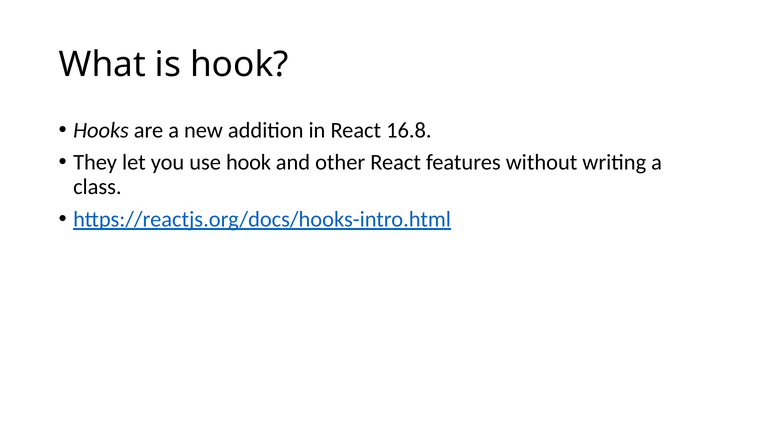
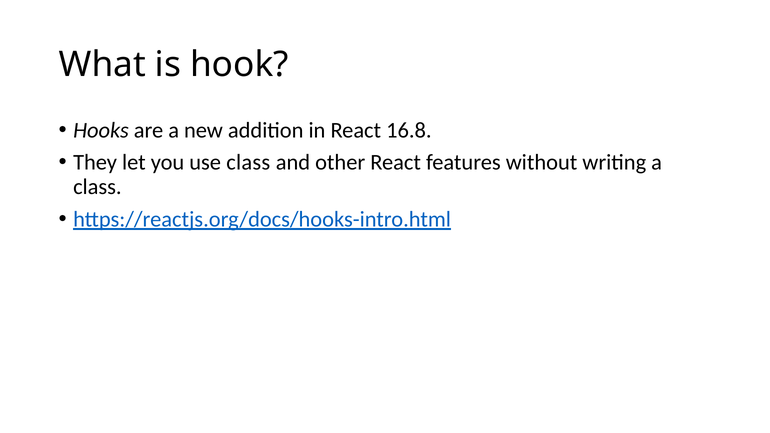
use hook: hook -> class
